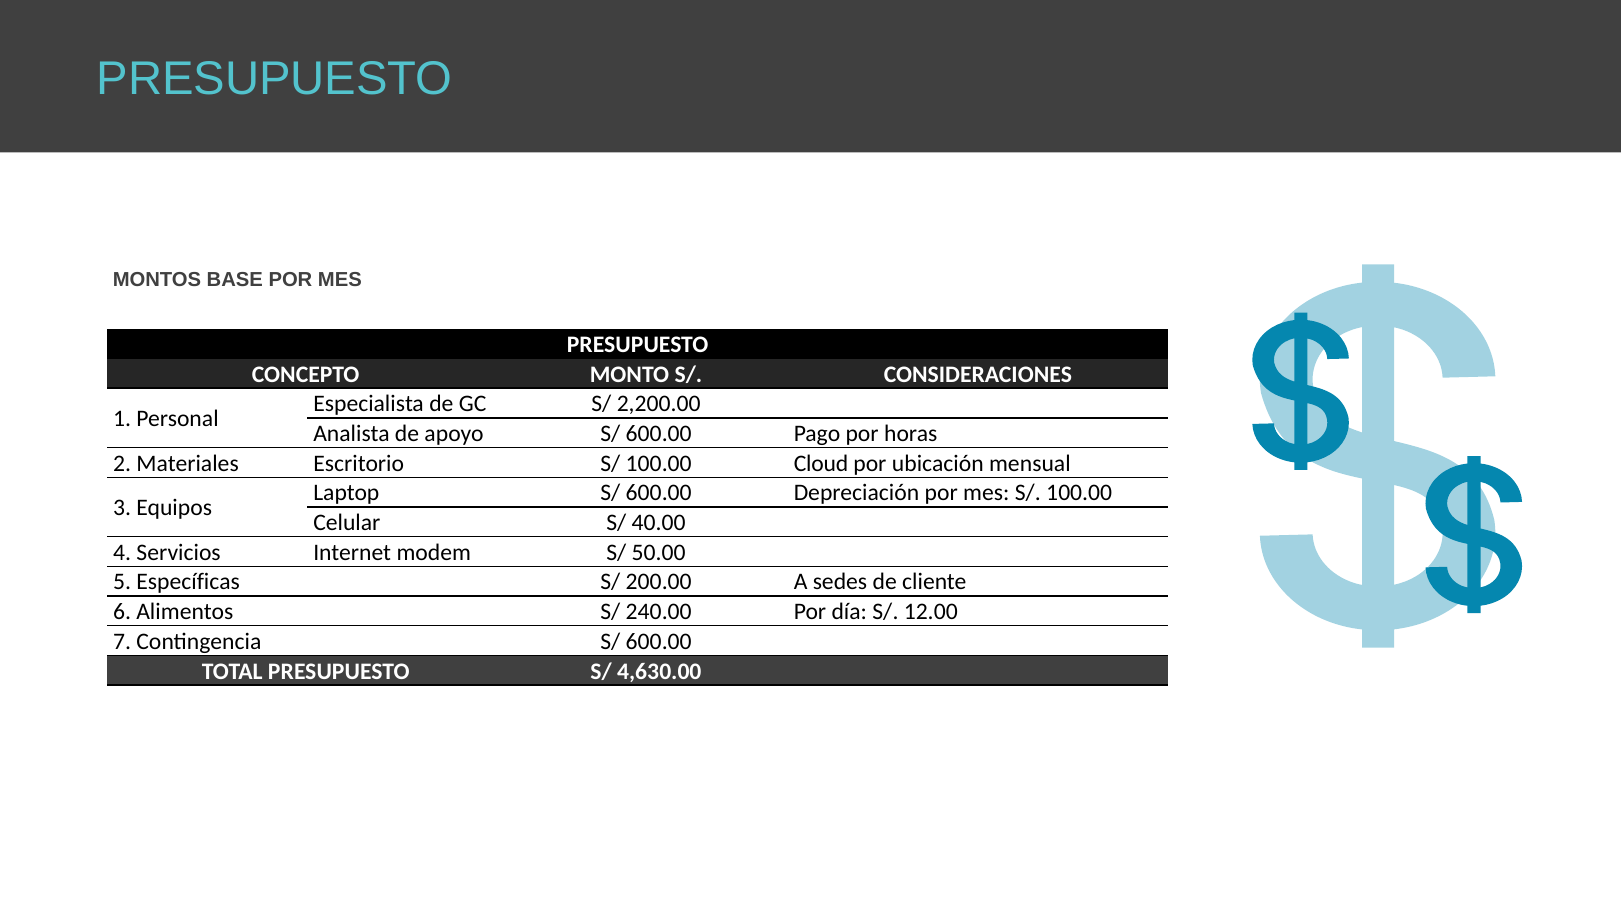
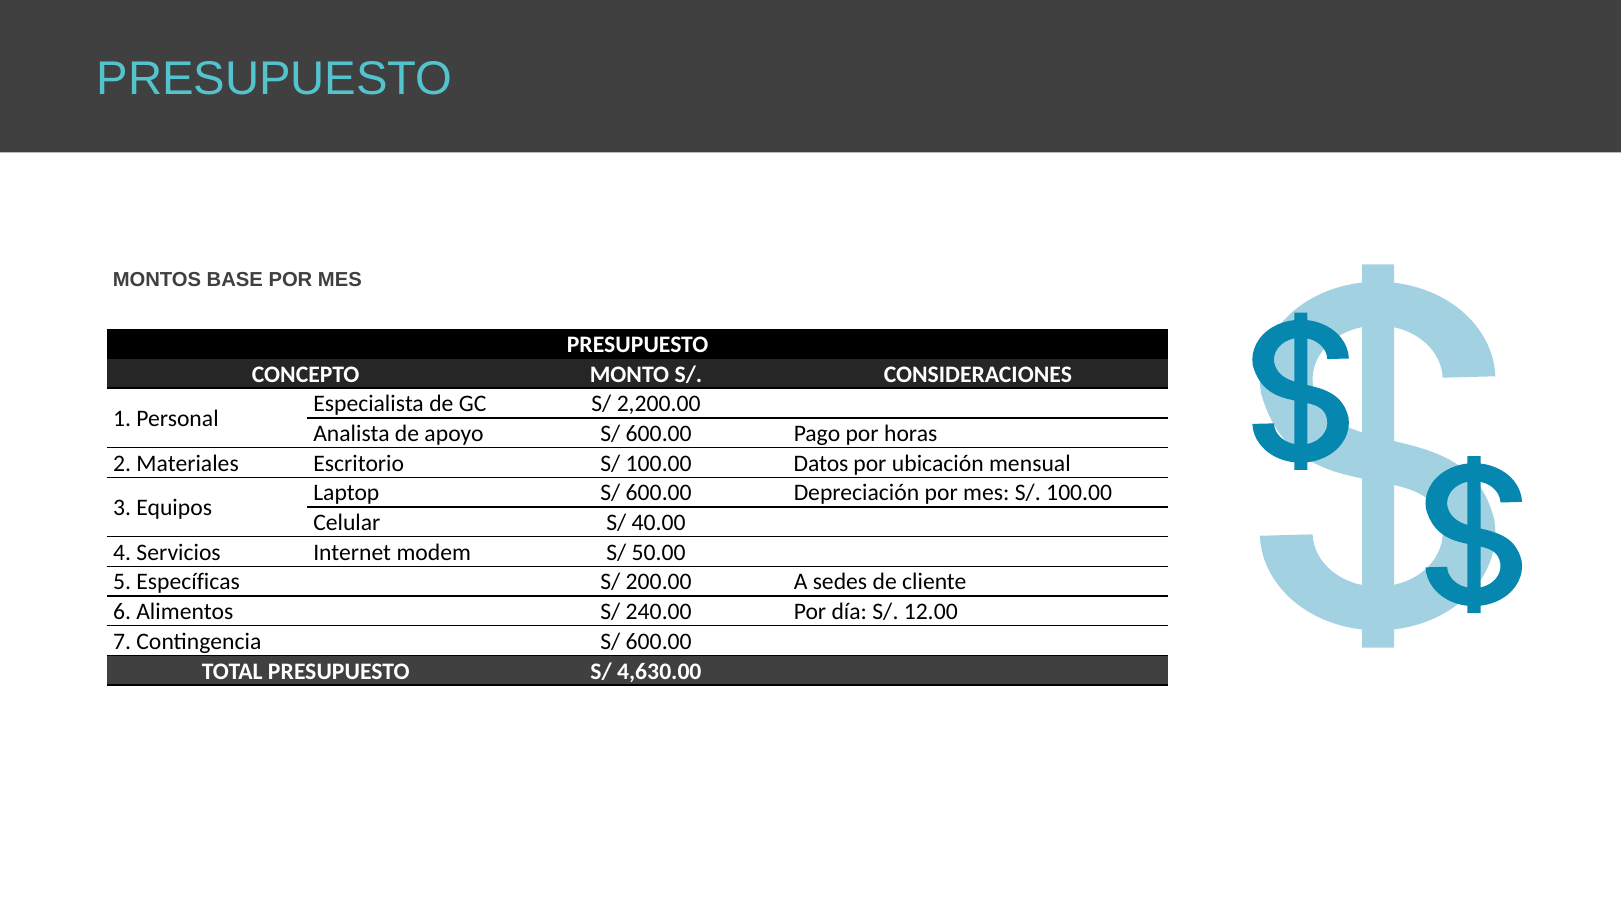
Cloud: Cloud -> Datos
